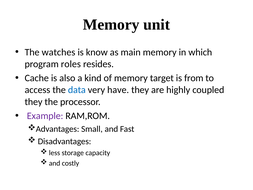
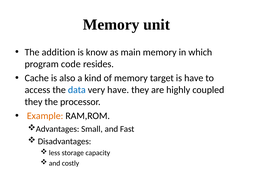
watches: watches -> addition
roles: roles -> code
is from: from -> have
Example colour: purple -> orange
